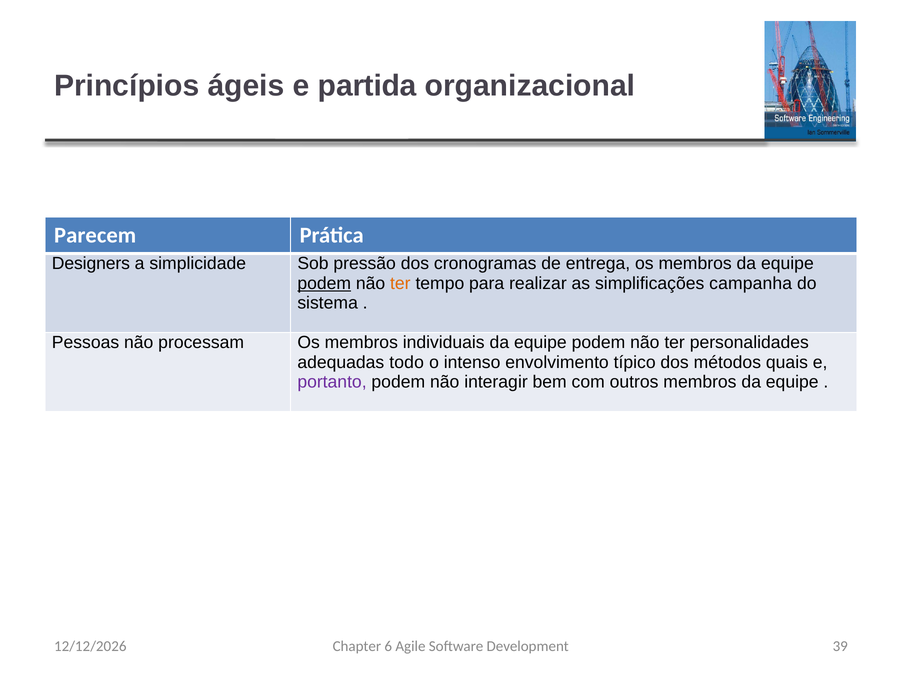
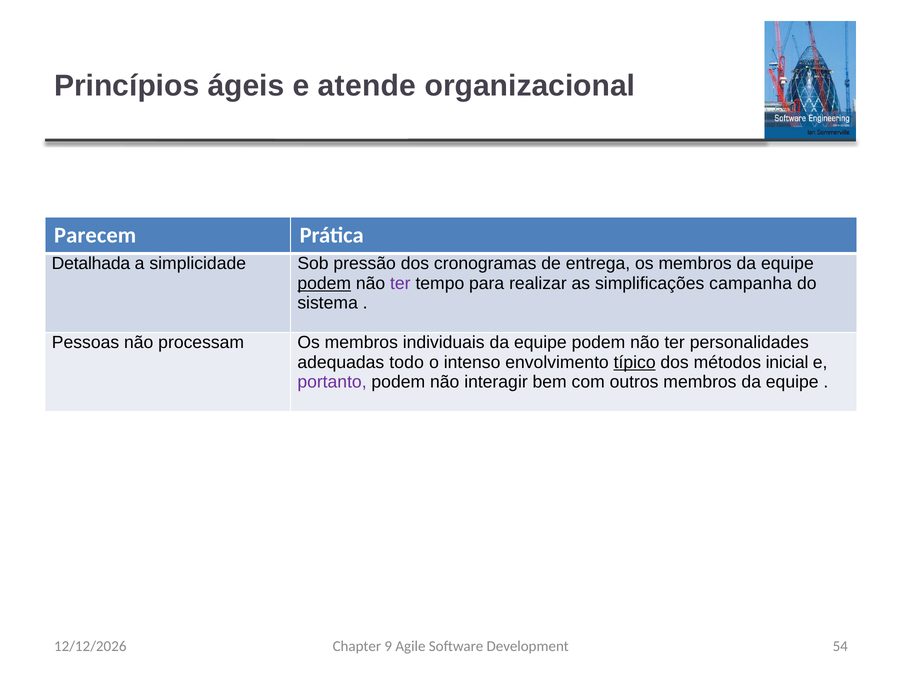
partida: partida -> atende
Designers: Designers -> Detalhada
ter at (400, 283) colour: orange -> purple
típico underline: none -> present
quais: quais -> inicial
6: 6 -> 9
39: 39 -> 54
